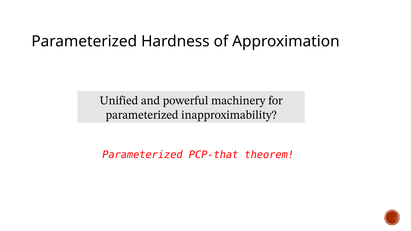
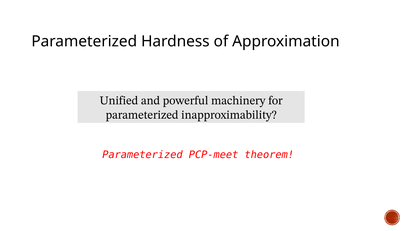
PCP-that: PCP-that -> PCP-meet
